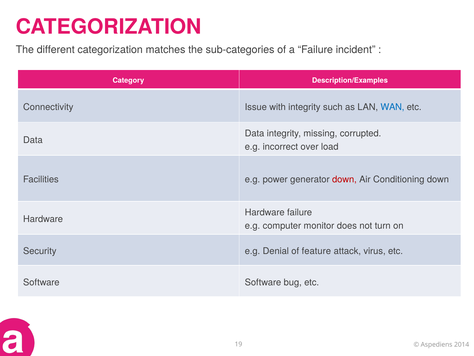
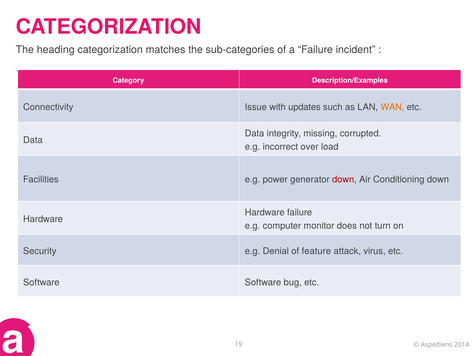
different: different -> heading
with integrity: integrity -> updates
WAN colour: blue -> orange
